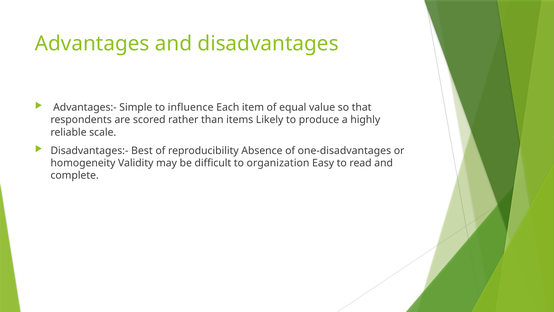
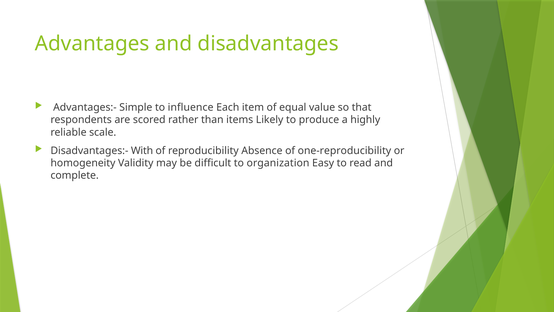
Best: Best -> With
one-disadvantages: one-disadvantages -> one-reproducibility
